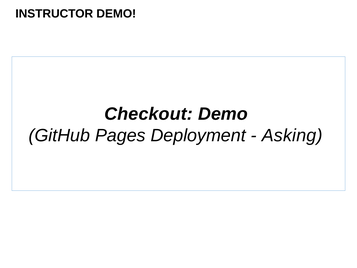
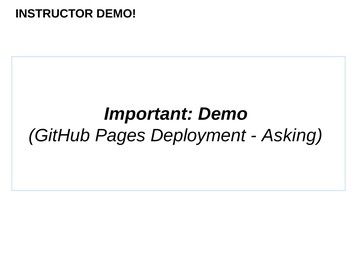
Checkout: Checkout -> Important
